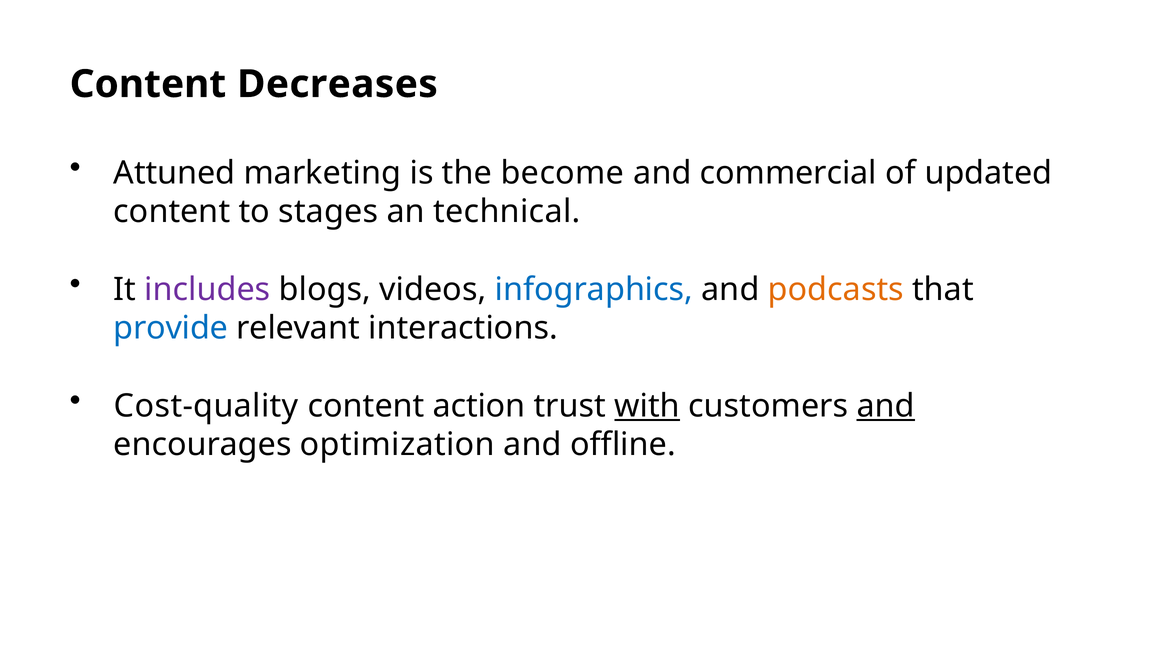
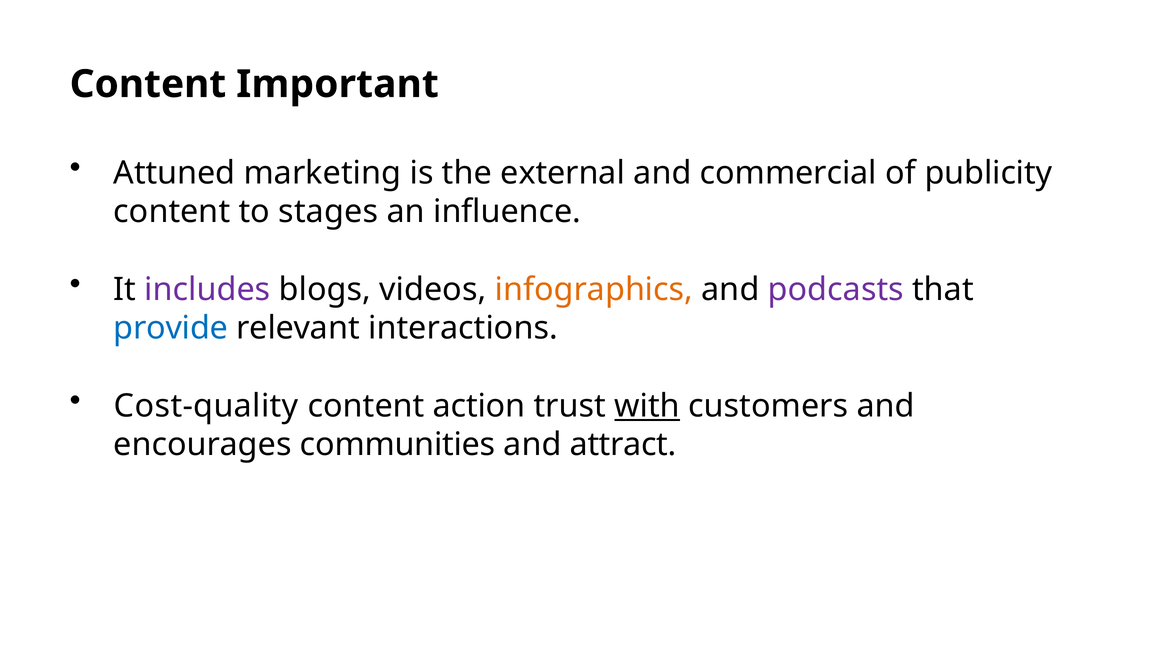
Decreases: Decreases -> Important
become: become -> external
updated: updated -> publicity
technical: technical -> influence
infographics colour: blue -> orange
podcasts colour: orange -> purple
and at (886, 406) underline: present -> none
optimization: optimization -> communities
offline: offline -> attract
